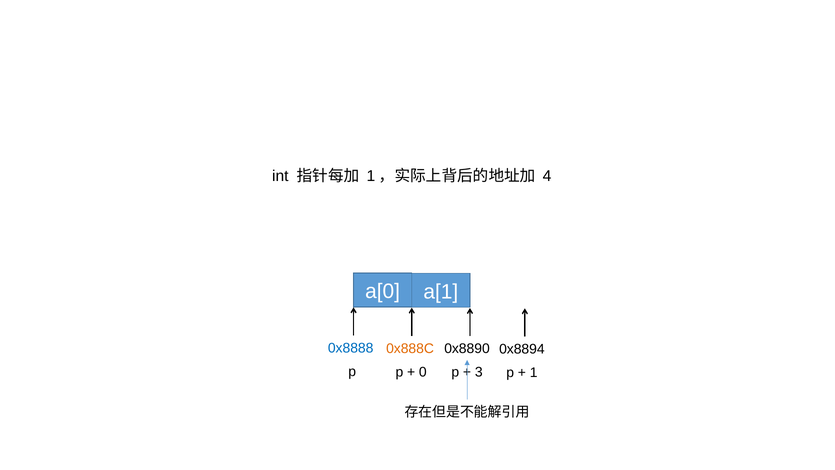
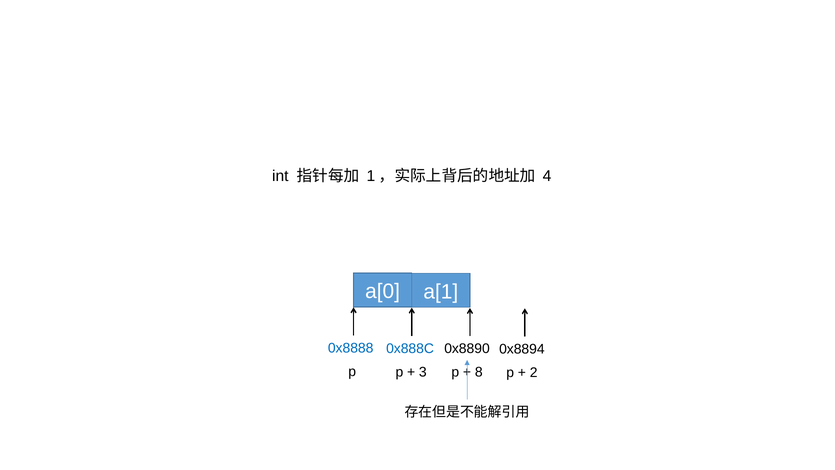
0x888C colour: orange -> blue
0: 0 -> 3
3: 3 -> 8
1: 1 -> 2
